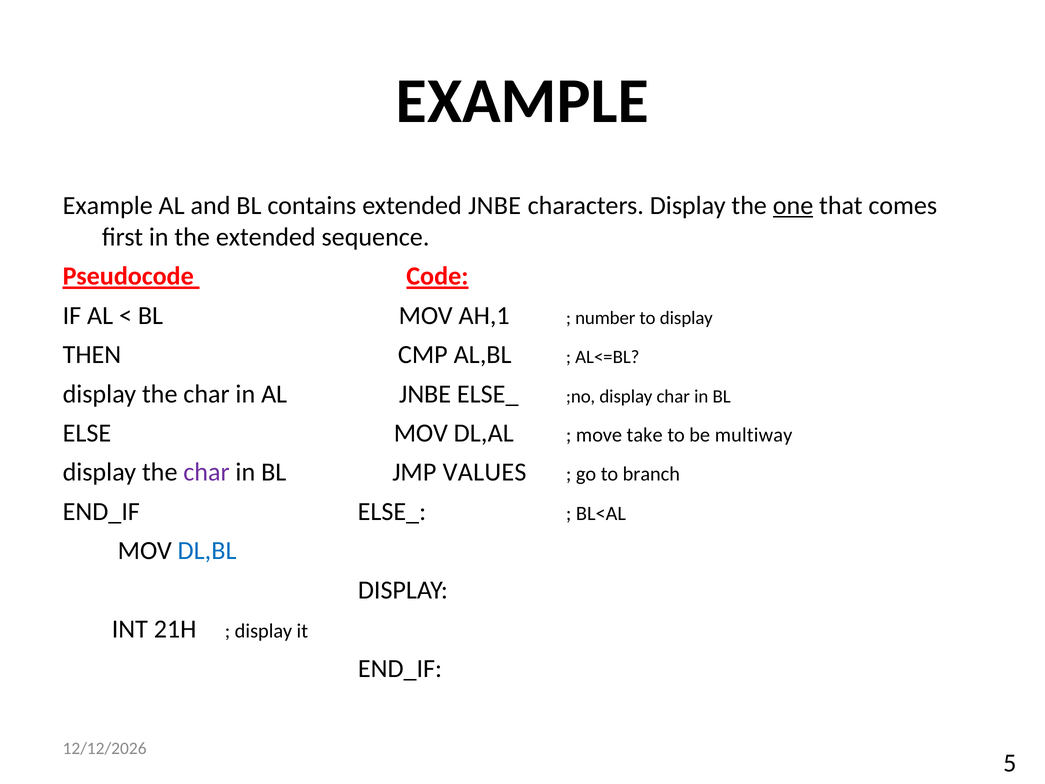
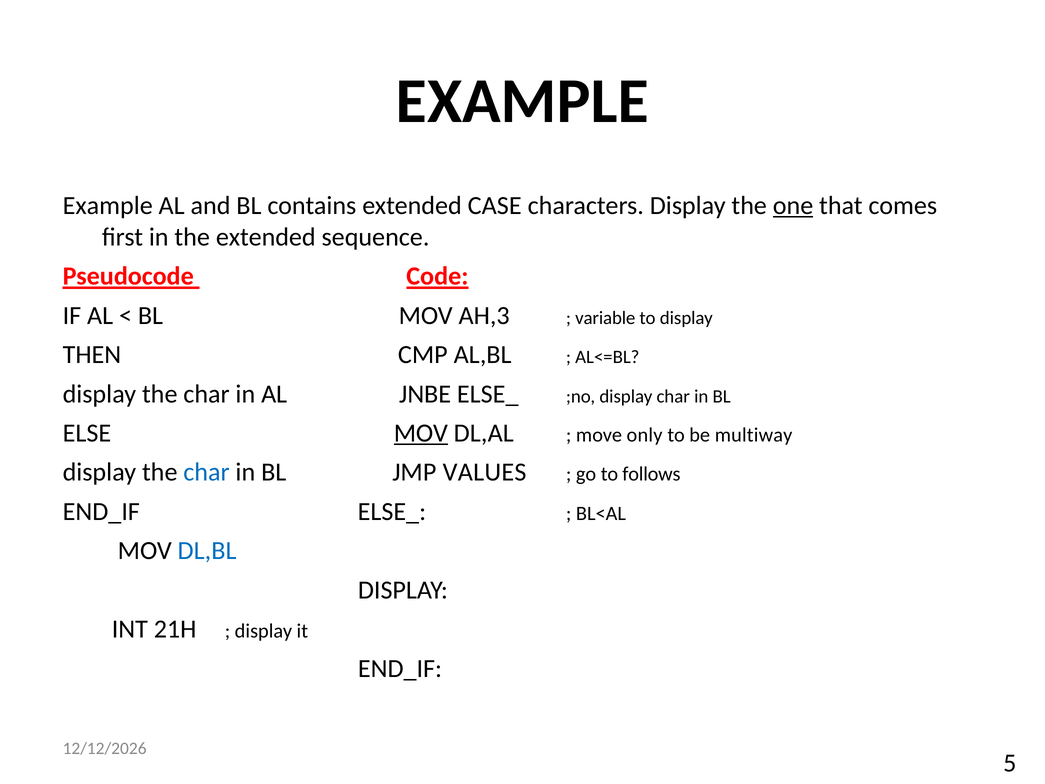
extended JNBE: JNBE -> CASE
AH,1: AH,1 -> AH,3
number: number -> variable
MOV at (421, 433) underline: none -> present
take: take -> only
char at (206, 472) colour: purple -> blue
branch: branch -> follows
